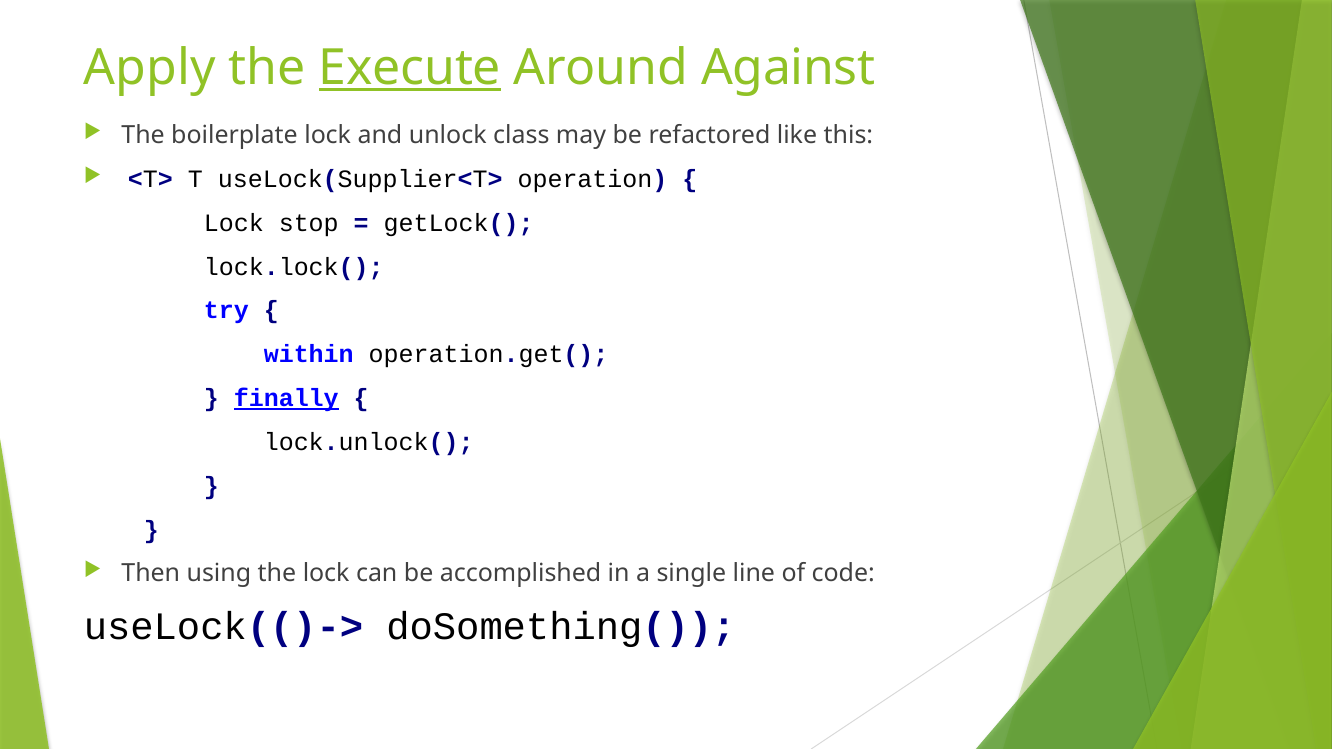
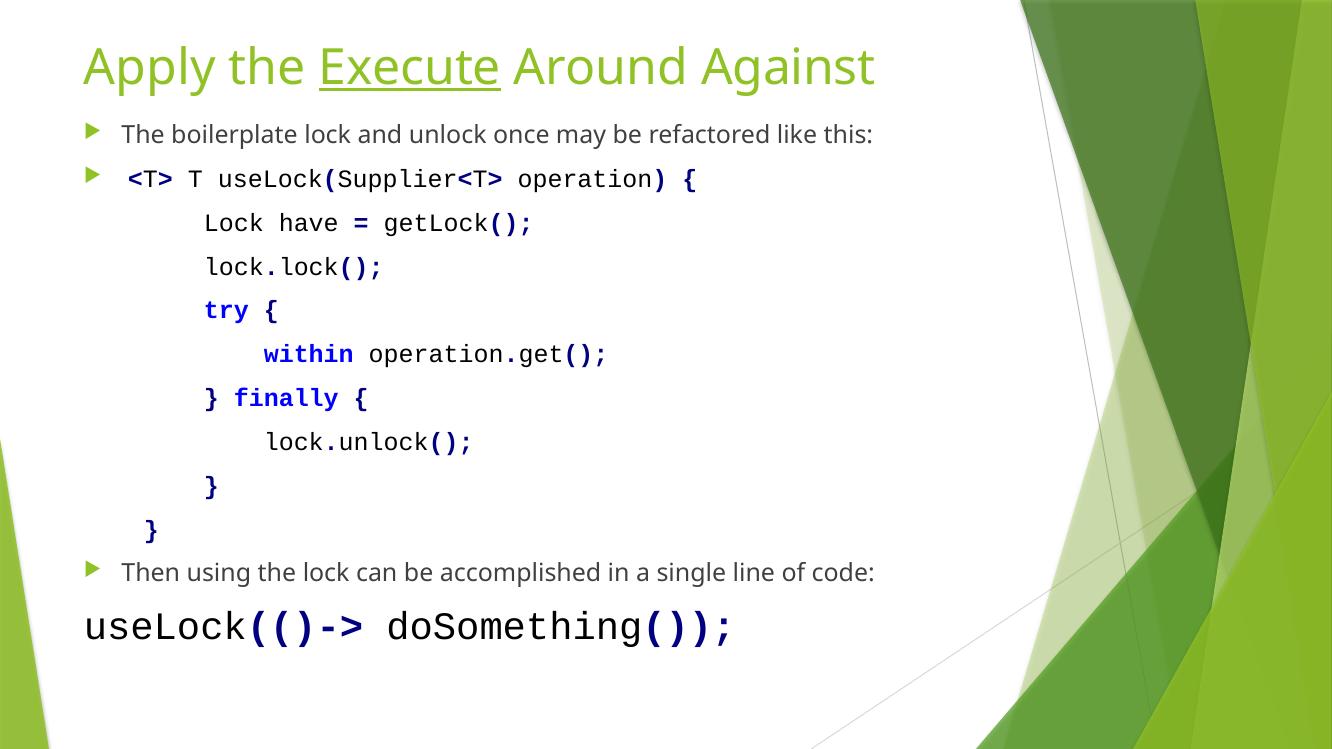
class: class -> once
stop: stop -> have
finally underline: present -> none
